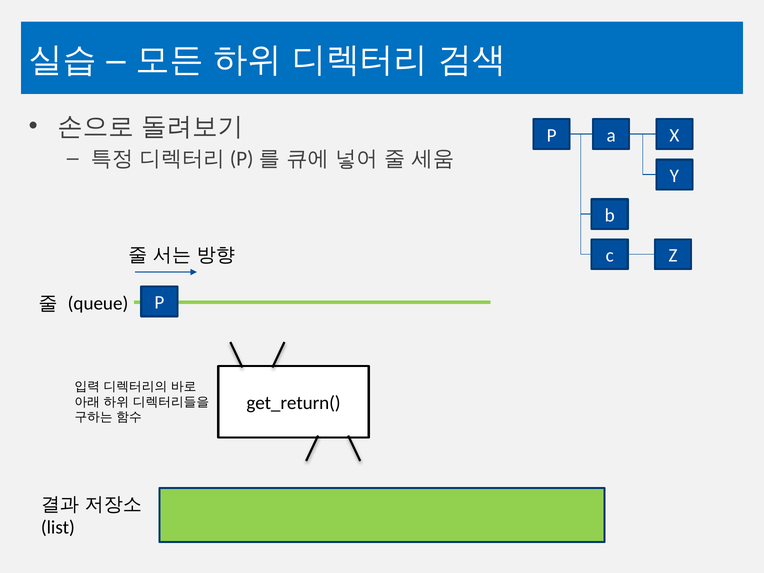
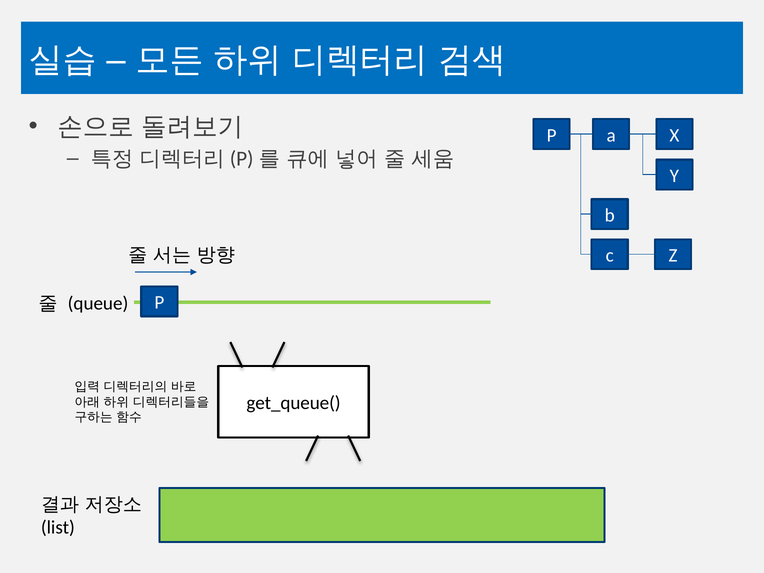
get_return(: get_return( -> get_queue(
